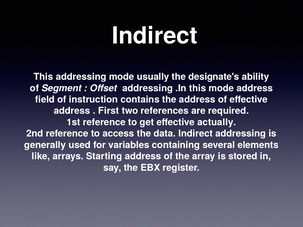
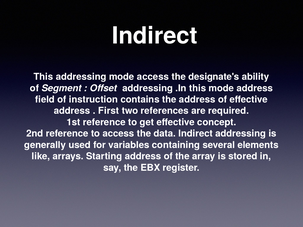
mode usually: usually -> access
actually: actually -> concept
